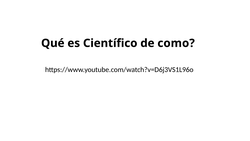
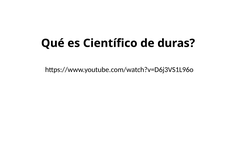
como: como -> duras
